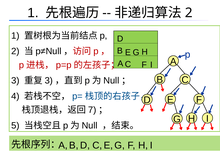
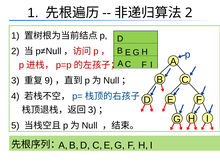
3 at (49, 81): 3 -> 9
7 at (92, 110): 7 -> 3
